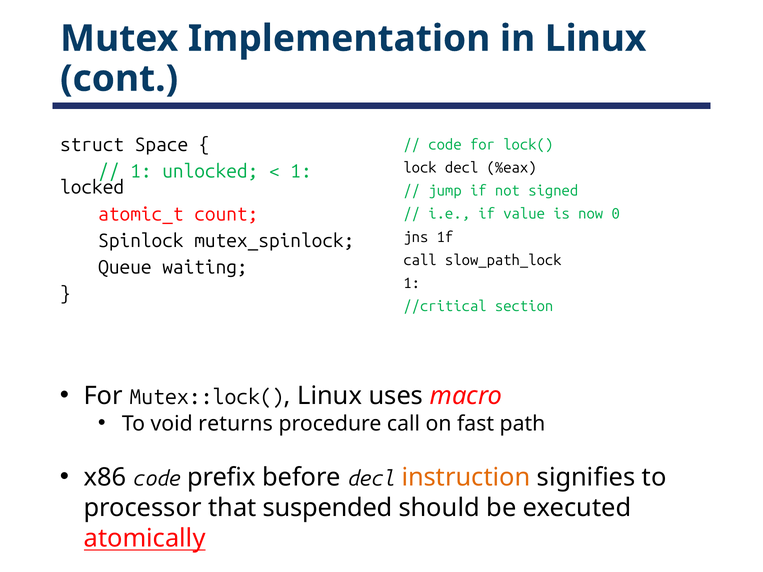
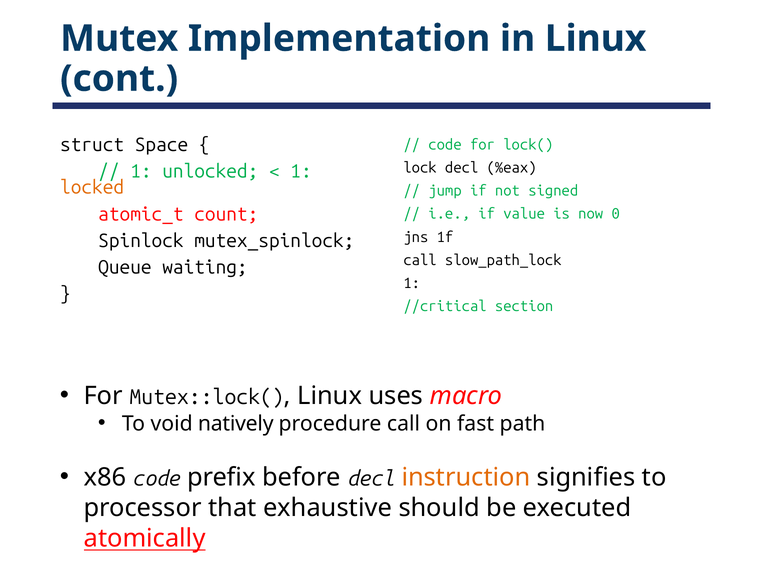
locked colour: black -> orange
returns: returns -> natively
suspended: suspended -> exhaustive
